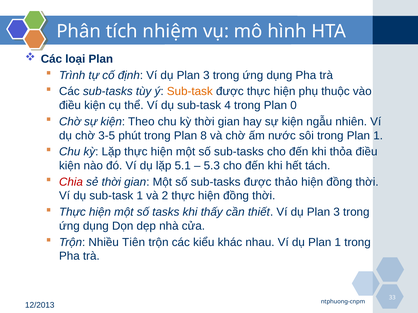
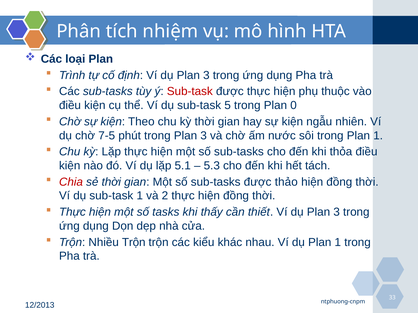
Sub-task at (190, 92) colour: orange -> red
4: 4 -> 5
3-5: 3-5 -> 7-5
trong Plan 8: 8 -> 3
Nhiều Tiên: Tiên -> Trộn
